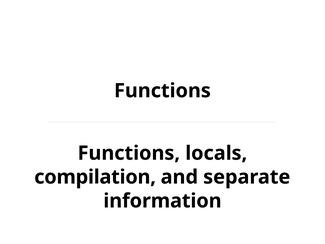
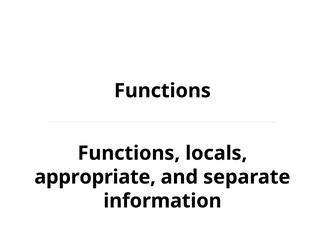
compilation: compilation -> appropriate
